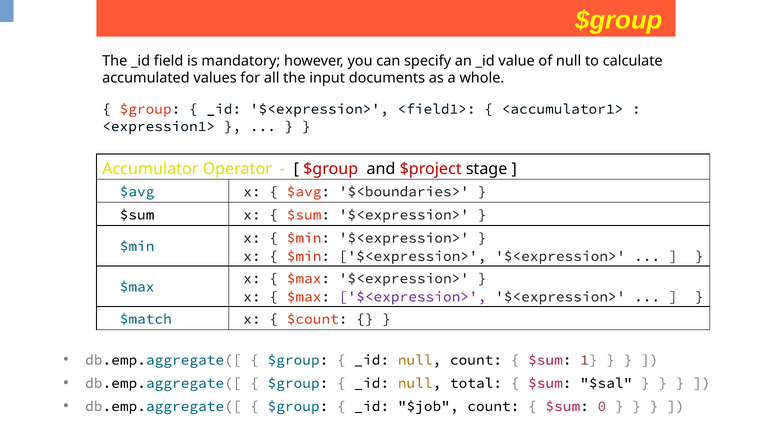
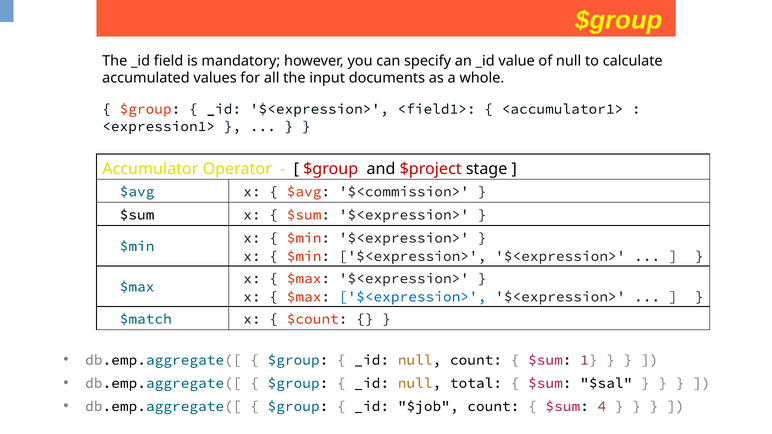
$<boundaries>: $<boundaries> -> $<commission>
$<expression> at (413, 297) colour: purple -> blue
0: 0 -> 4
